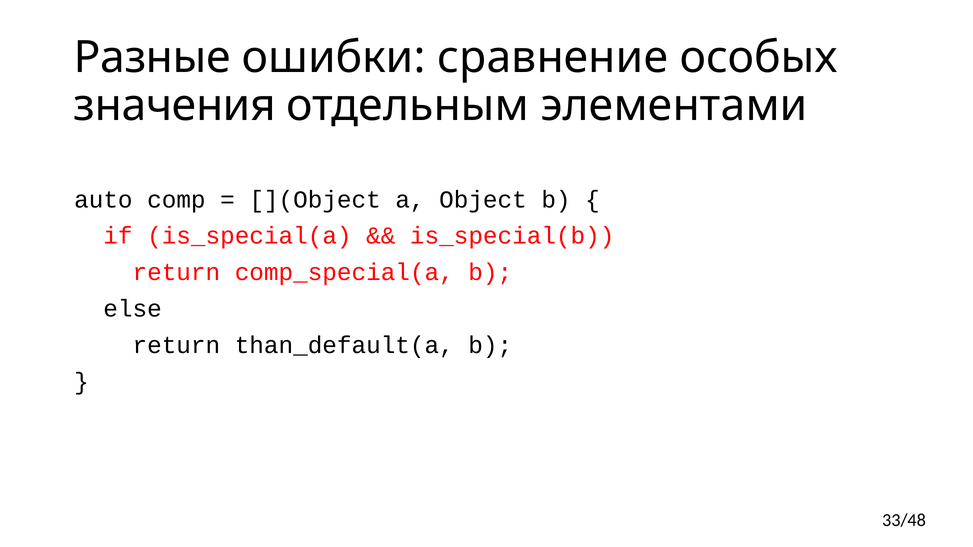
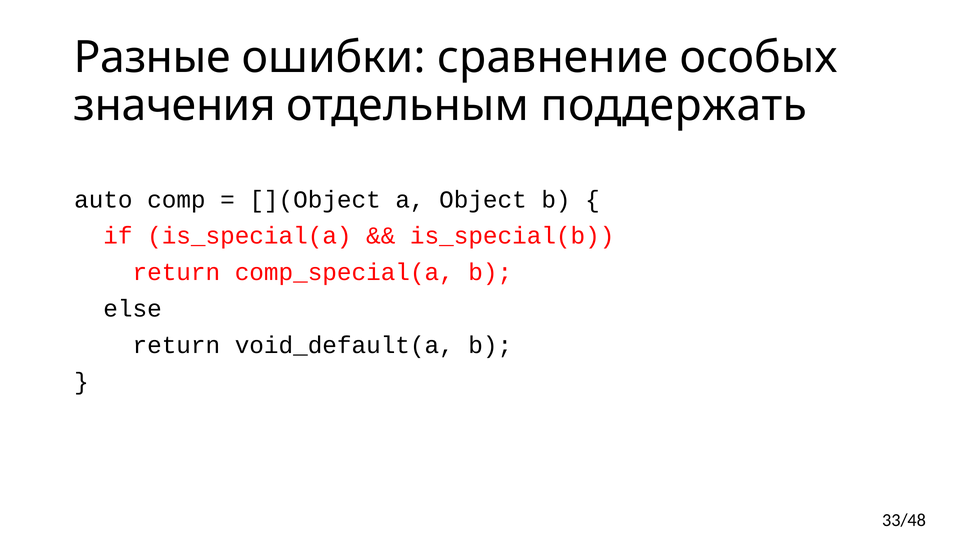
элементами: элементами -> поддержать
than_default(a: than_default(a -> void_default(a
